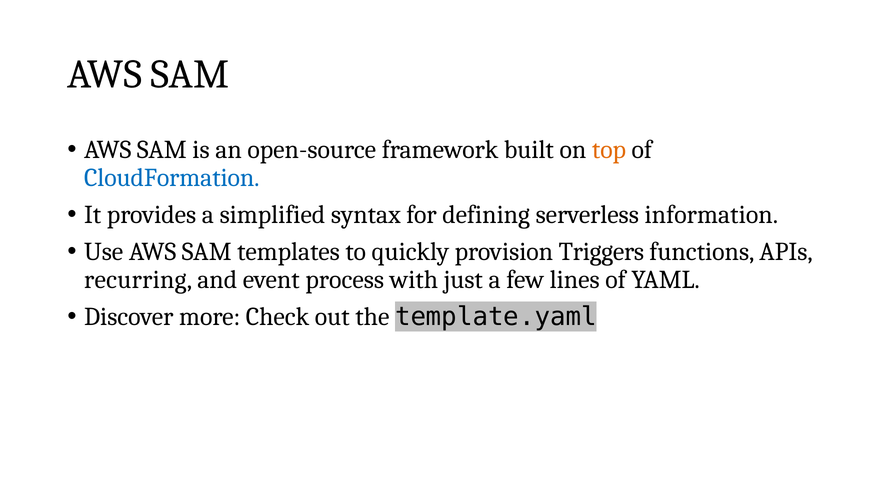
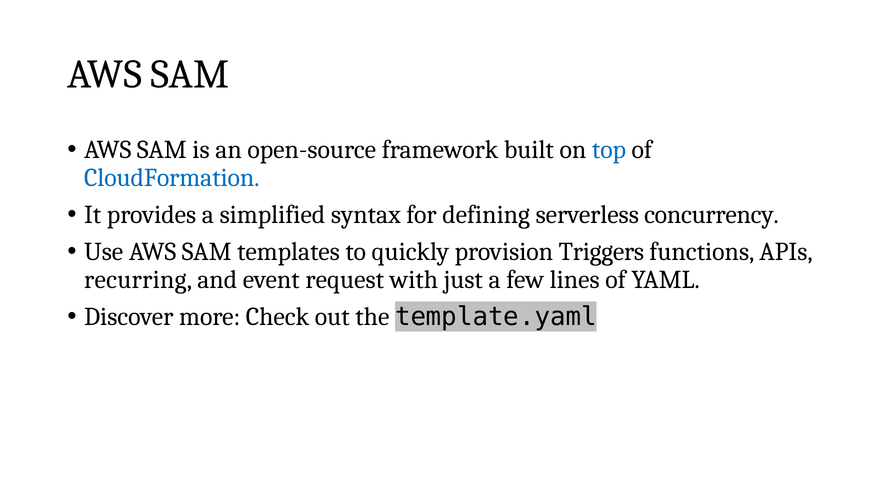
top colour: orange -> blue
information: information -> concurrency
process: process -> request
